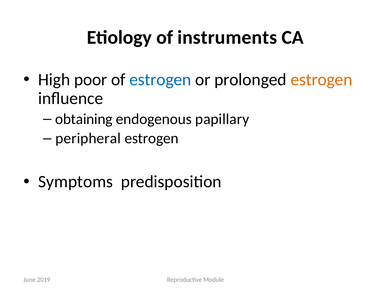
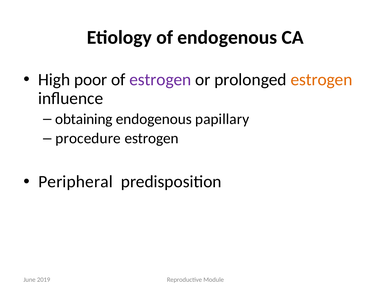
of instruments: instruments -> endogenous
estrogen at (160, 80) colour: blue -> purple
peripheral: peripheral -> procedure
Symptoms: Symptoms -> Peripheral
